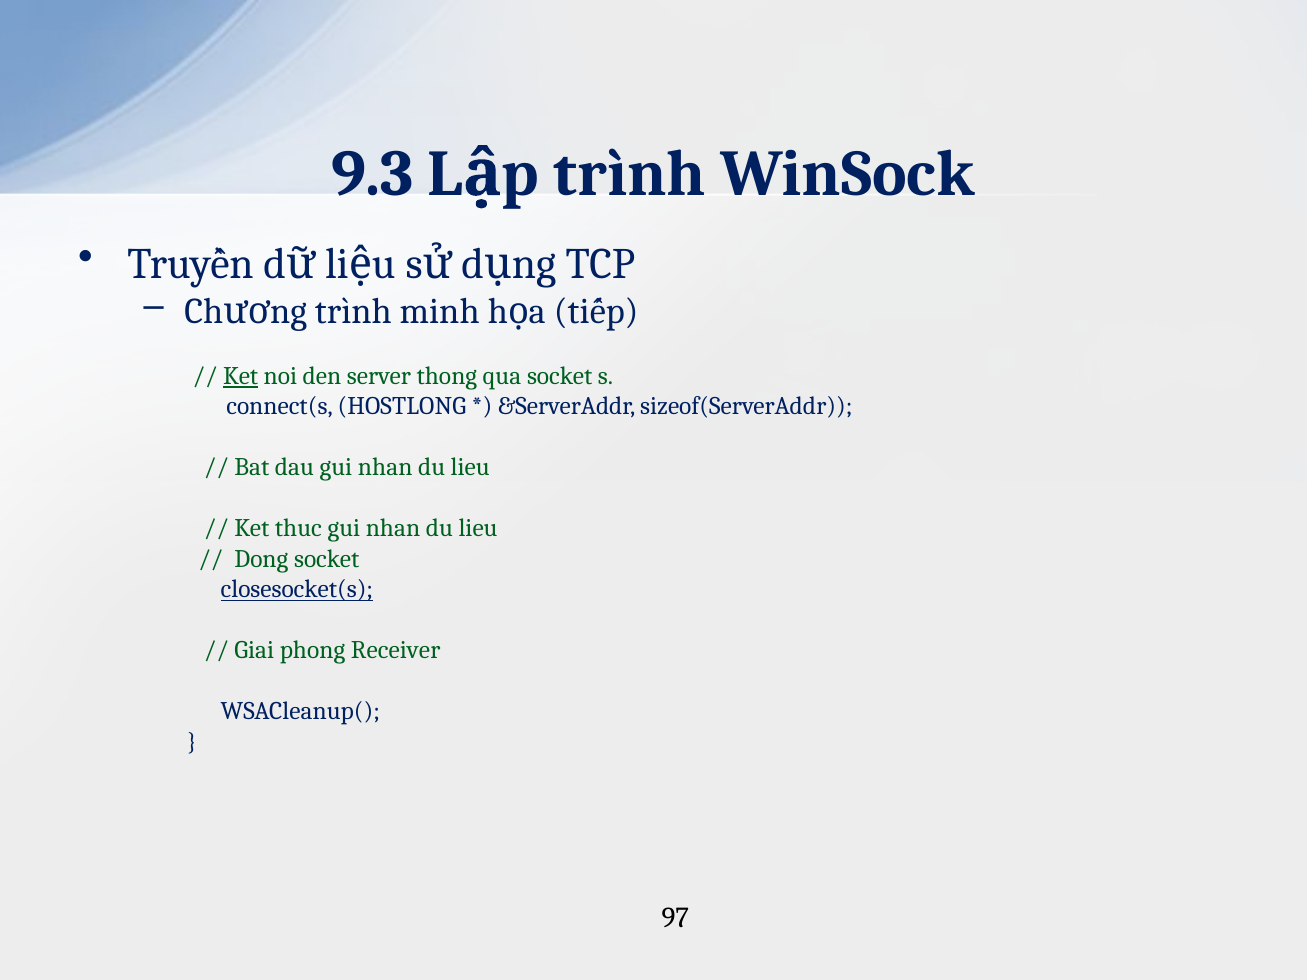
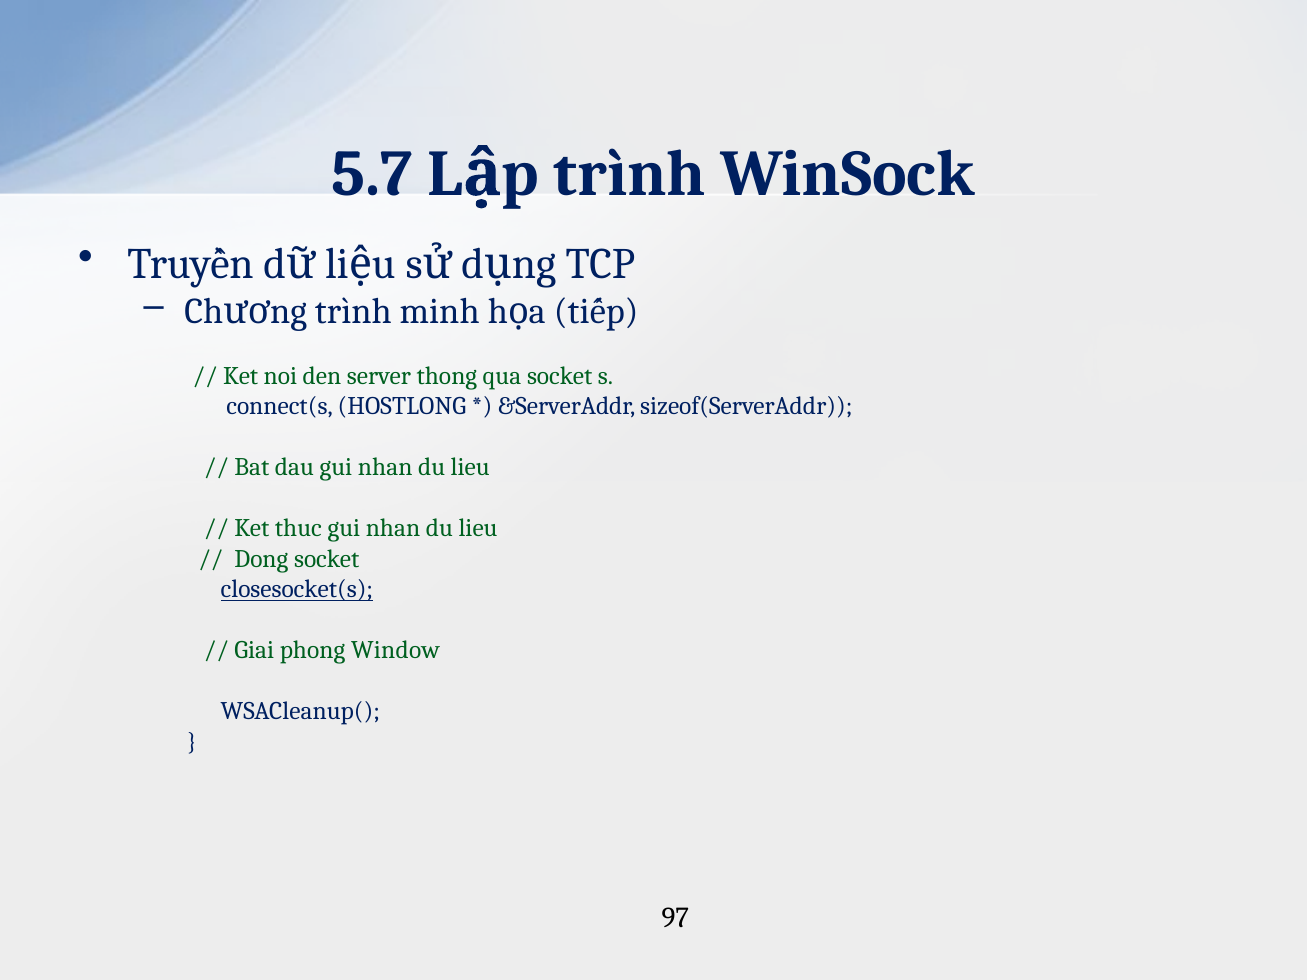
9.3: 9.3 -> 5.7
Ket at (241, 376) underline: present -> none
Receiver: Receiver -> Window
